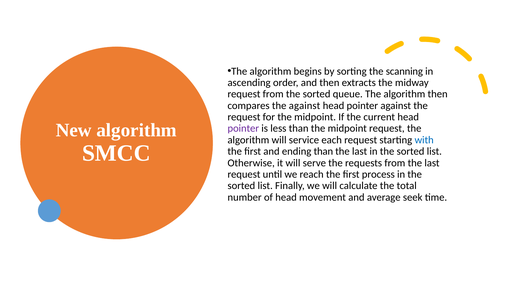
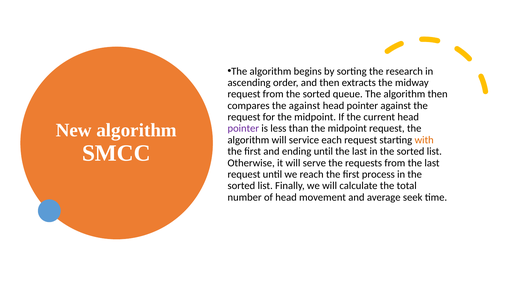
scanning: scanning -> research
with colour: blue -> orange
ending than: than -> until
